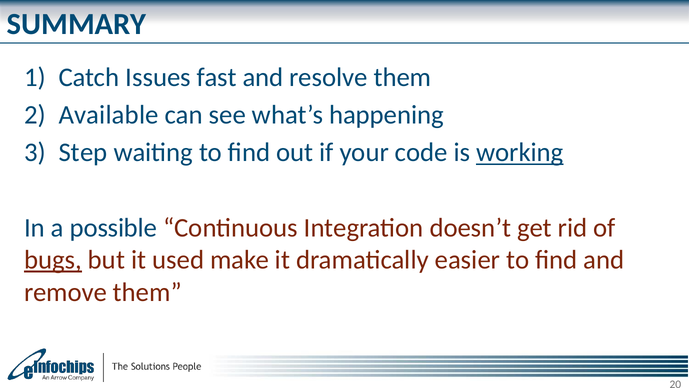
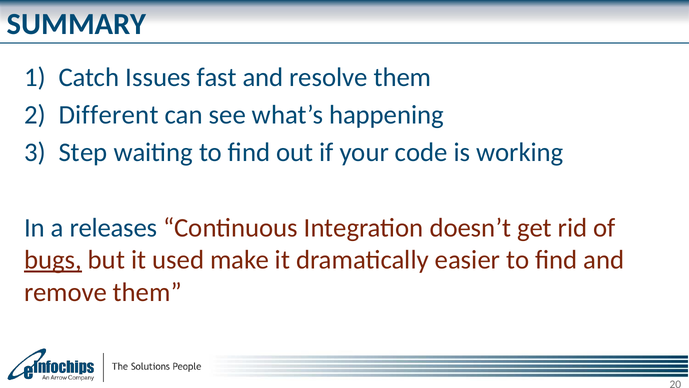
Available: Available -> Different
working underline: present -> none
possible: possible -> releases
